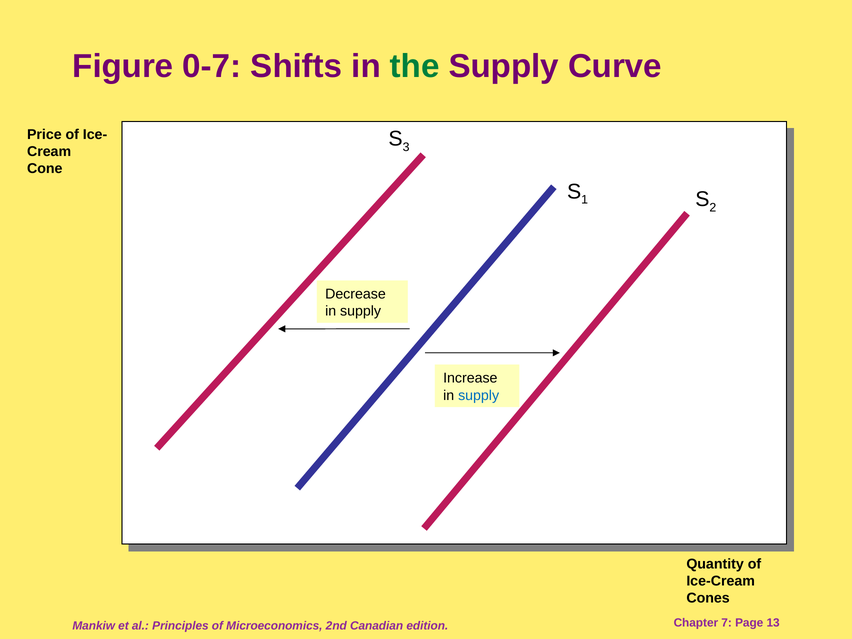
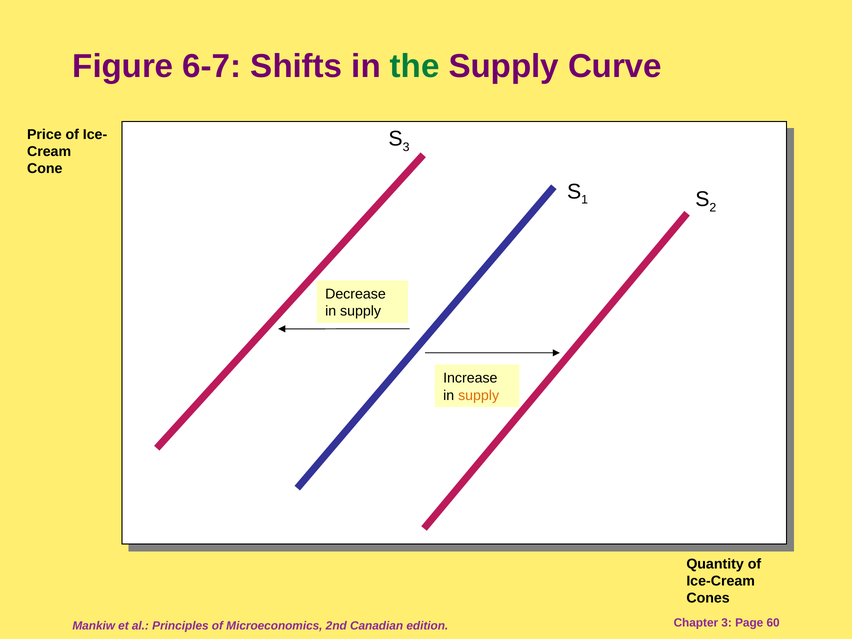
0-7: 0-7 -> 6-7
supply at (479, 395) colour: blue -> orange
Chapter 7: 7 -> 3
13: 13 -> 60
